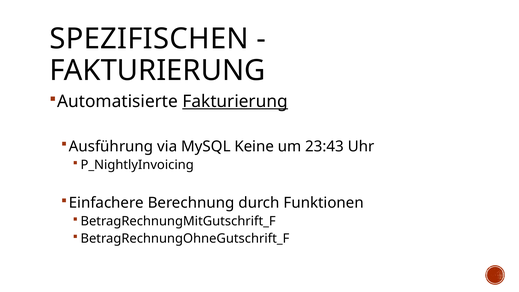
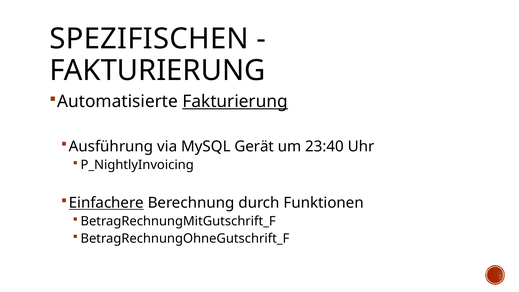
Keine: Keine -> Gerät
23:43: 23:43 -> 23:40
Einfachere underline: none -> present
